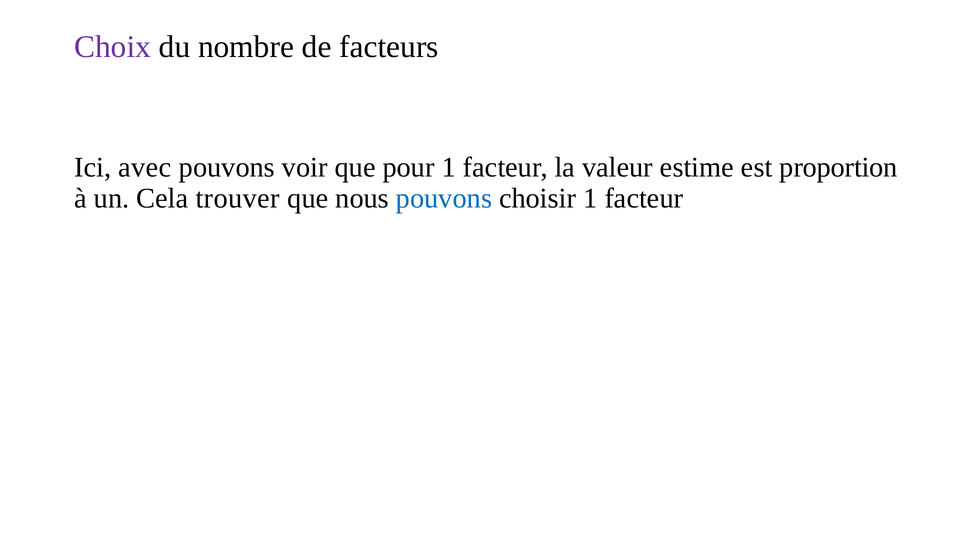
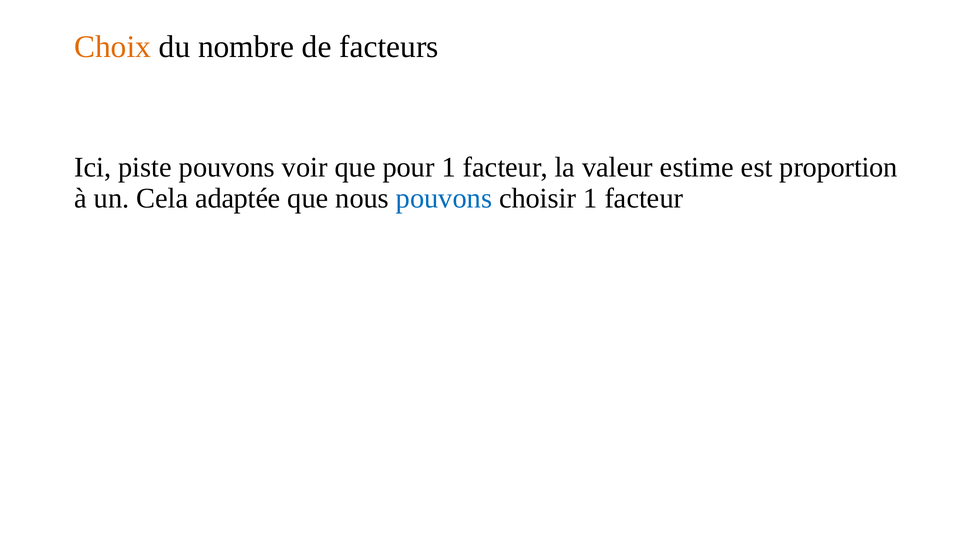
Choix colour: purple -> orange
avec: avec -> piste
trouver: trouver -> adaptée
